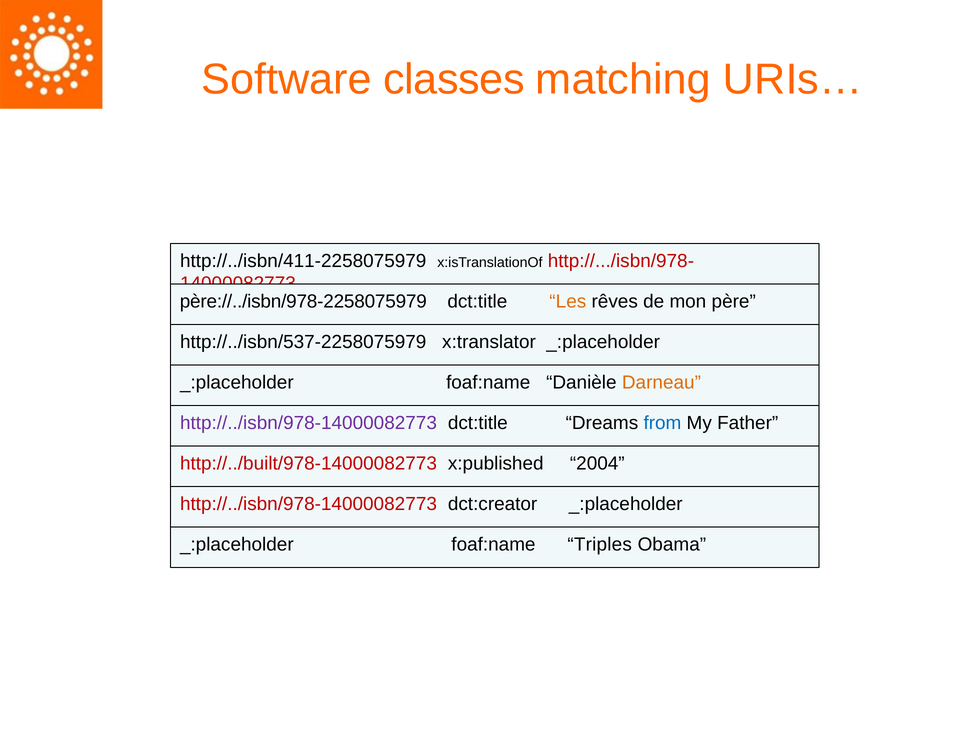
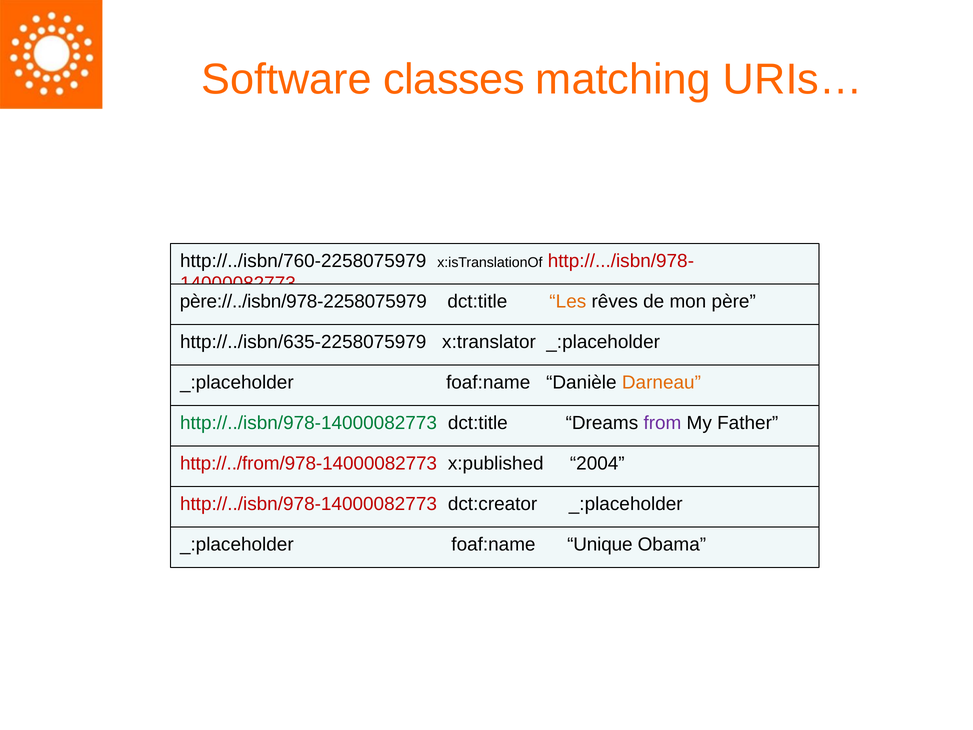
http://../isbn/411-2258075979: http://../isbn/411-2258075979 -> http://../isbn/760-2258075979
http://../isbn/537-2258075979: http://../isbn/537-2258075979 -> http://../isbn/635-2258075979
http://../isbn/978-14000082773 at (308, 423) colour: purple -> green
from colour: blue -> purple
http://../built/978-14000082773: http://../built/978-14000082773 -> http://../from/978-14000082773
Triples: Triples -> Unique
